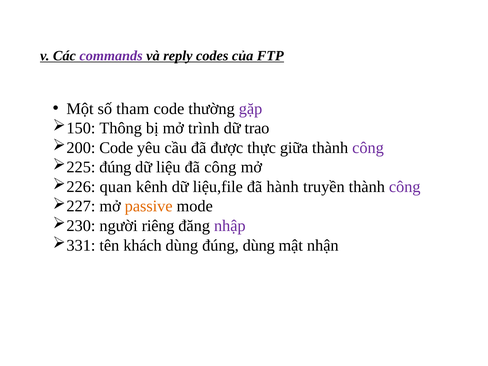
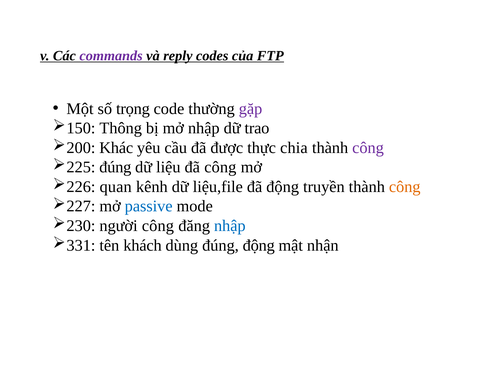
tham: tham -> trọng
mở trình: trình -> nhập
Code at (116, 148): Code -> Khác
giữa: giữa -> chia
đã hành: hành -> động
công at (405, 187) colour: purple -> orange
passive colour: orange -> blue
người riêng: riêng -> công
nhập at (230, 226) colour: purple -> blue
đúng dùng: dùng -> động
